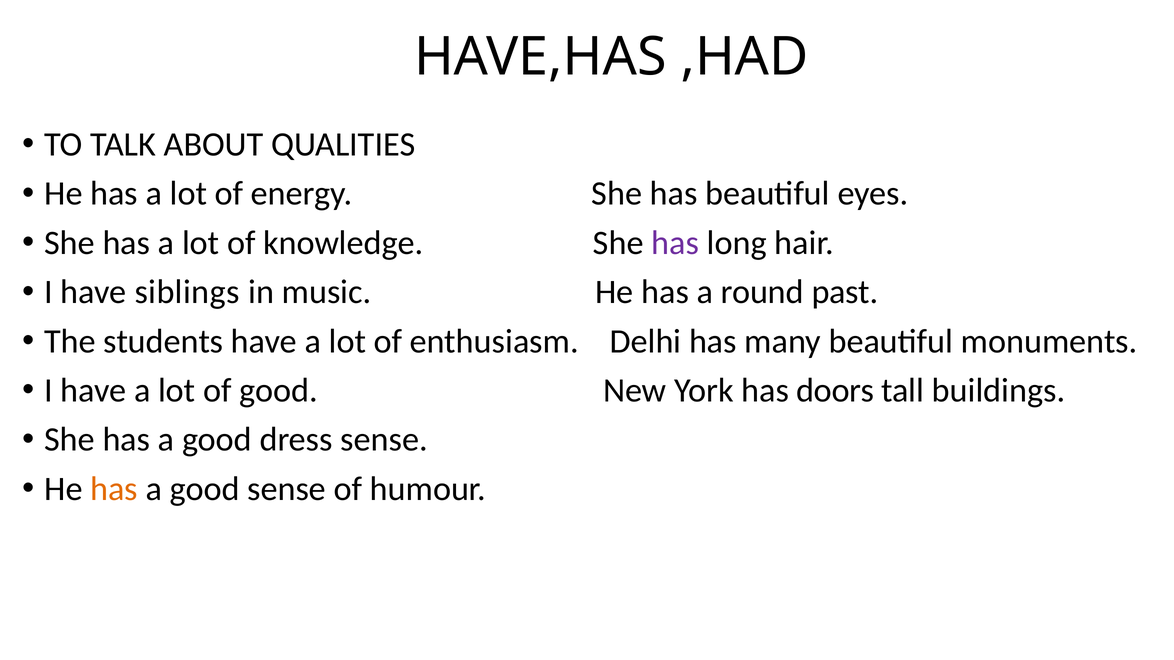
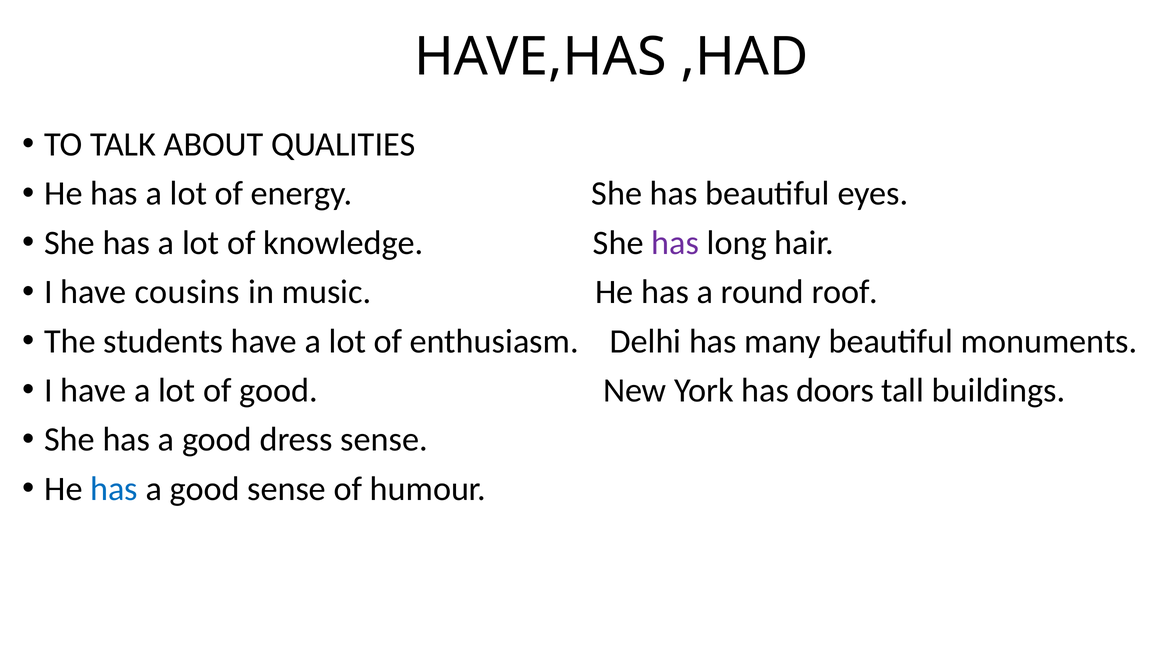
siblings: siblings -> cousins
past: past -> roof
has at (114, 489) colour: orange -> blue
